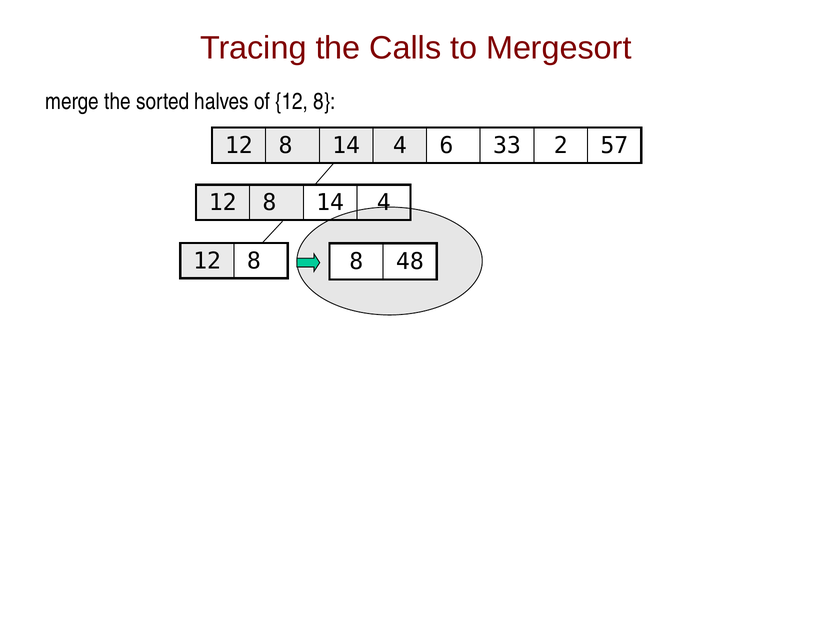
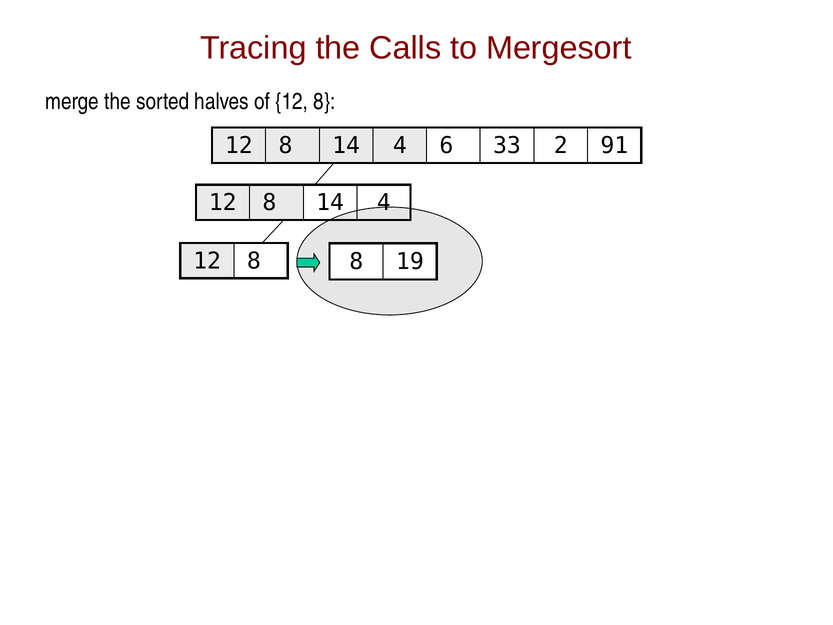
57: 57 -> 91
48: 48 -> 19
